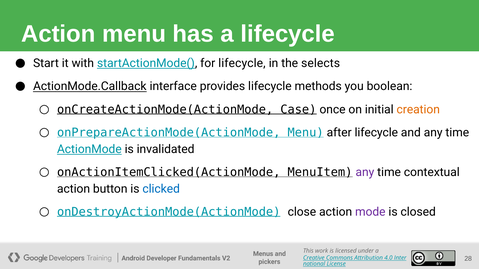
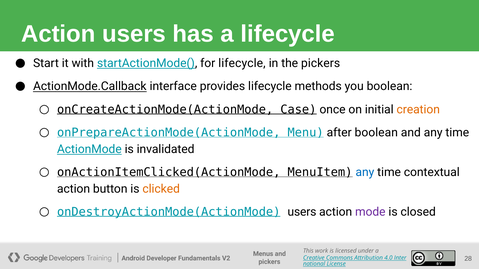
Action menu: menu -> users
the selects: selects -> pickers
after lifecycle: lifecycle -> boolean
any at (365, 173) colour: purple -> blue
clicked colour: blue -> orange
onDestroyActionMode(ActionMode close: close -> users
